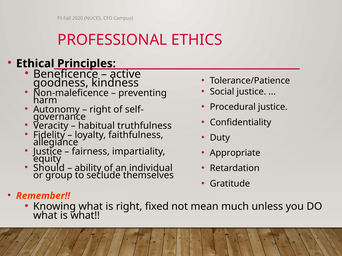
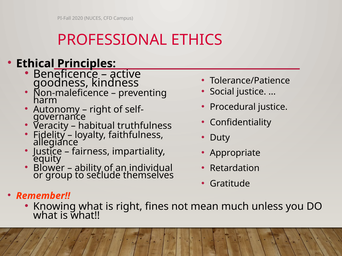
Should: Should -> Blower
fixed: fixed -> fines
